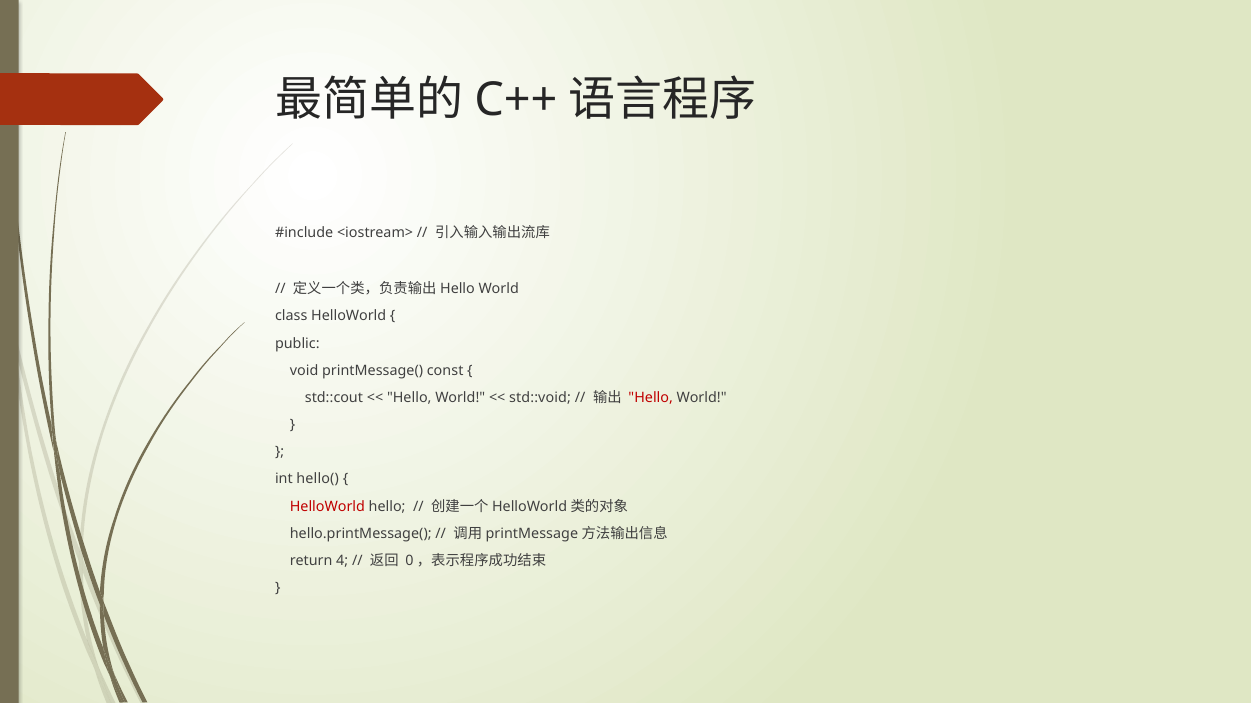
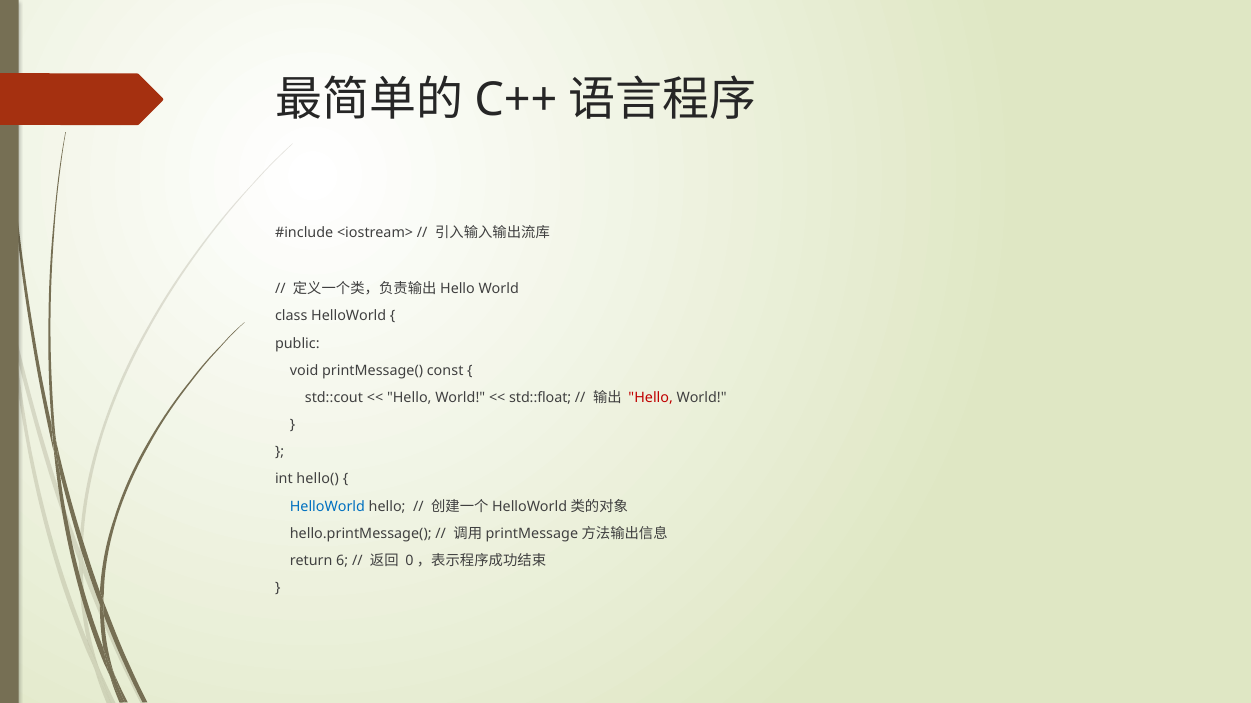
std::void: std::void -> std::float
HelloWorld at (327, 507) colour: red -> blue
4: 4 -> 6
